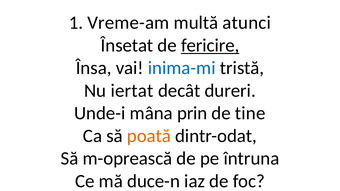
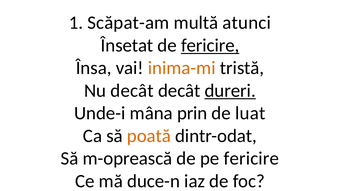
Vreme-am: Vreme-am -> Scăpat-am
inima-mi colour: blue -> orange
Nu iertat: iertat -> decât
dureri underline: none -> present
tine: tine -> luat
pe întruna: întruna -> fericire
